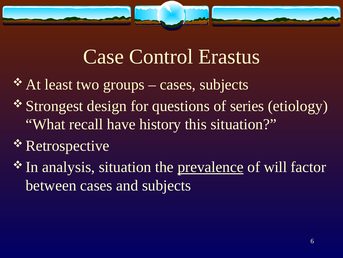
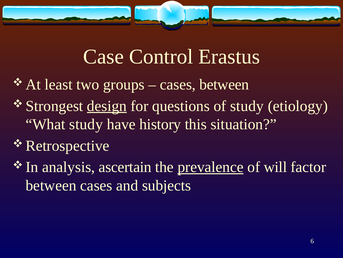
cases subjects: subjects -> between
design underline: none -> present
of series: series -> study
What recall: recall -> study
analysis situation: situation -> ascertain
